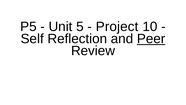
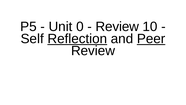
5: 5 -> 0
Project at (117, 27): Project -> Review
Reflection underline: none -> present
